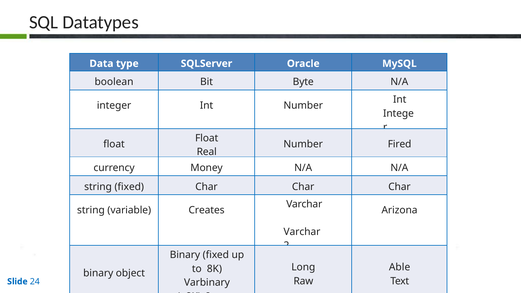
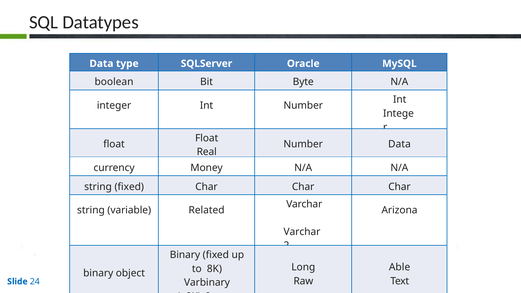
Number Fired: Fired -> Data
Creates: Creates -> Related
